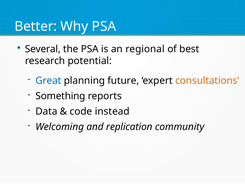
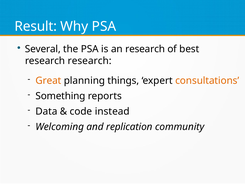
Better: Better -> Result
an regional: regional -> research
research potential: potential -> research
Great colour: blue -> orange
future: future -> things
